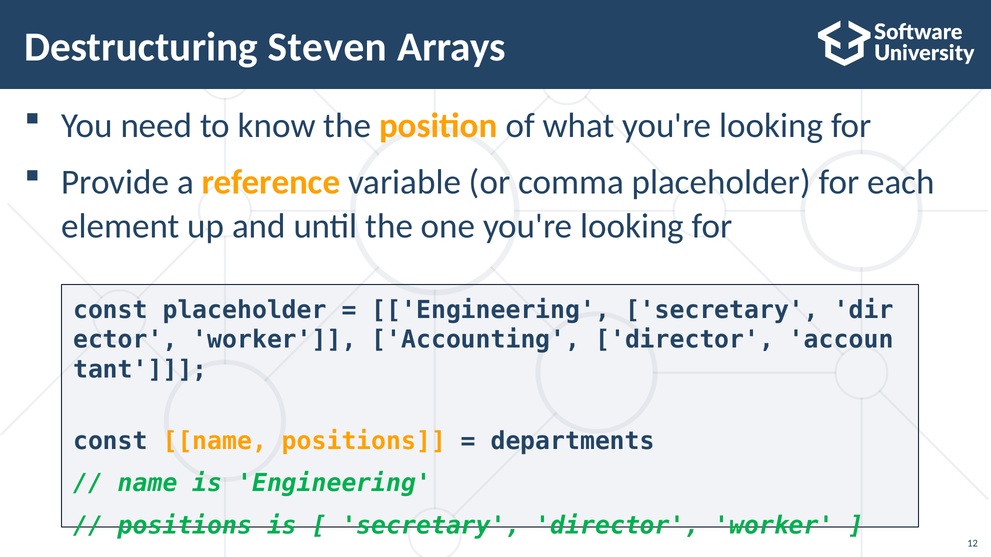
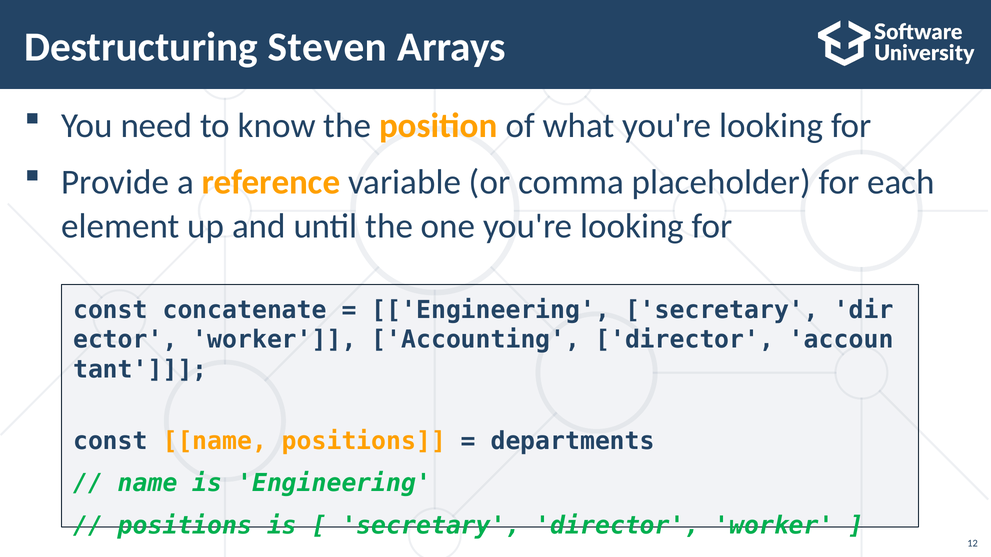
const placeholder: placeholder -> concatenate
